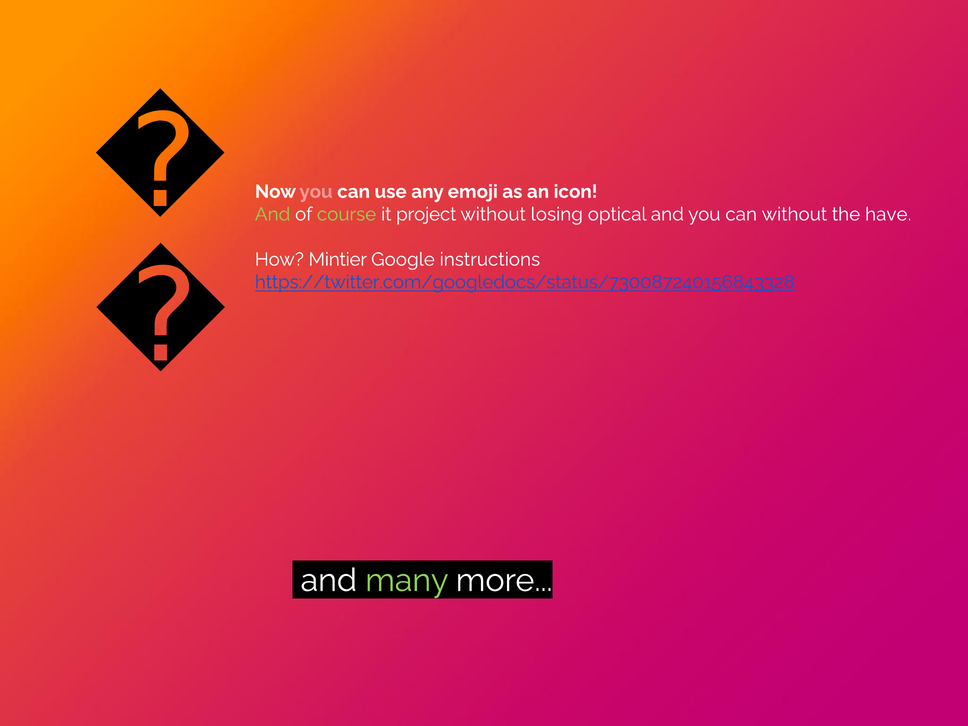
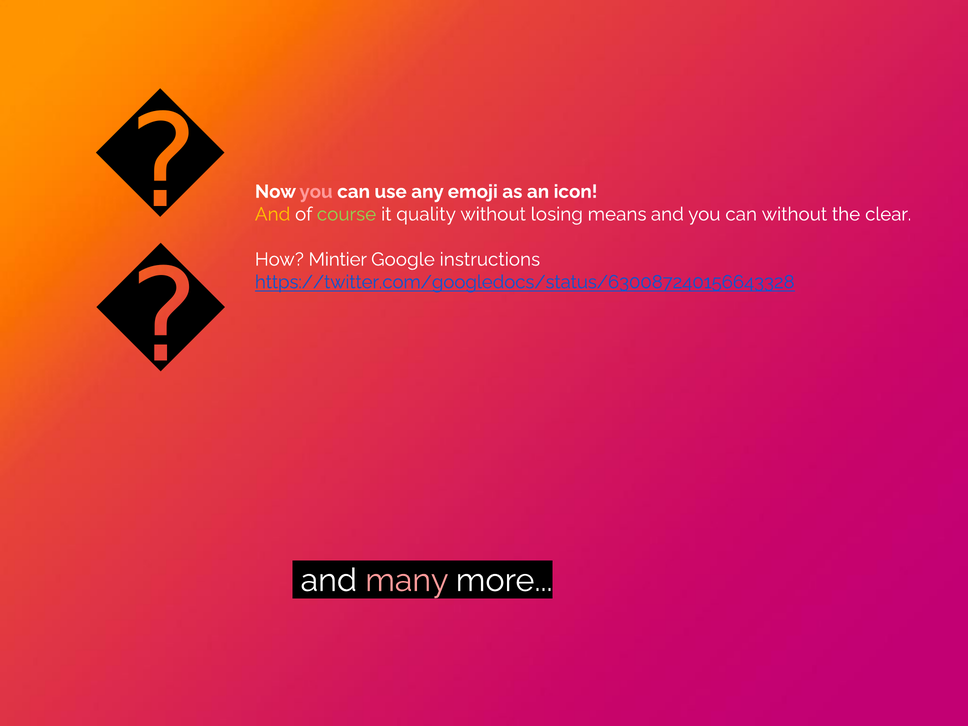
And at (273, 214) colour: light green -> yellow
project: project -> quality
optical: optical -> means
have: have -> clear
https://twitter.com/googledocs/status/730087240156843328: https://twitter.com/googledocs/status/730087240156843328 -> https://twitter.com/googledocs/status/630087240156643328
many colour: light green -> pink
